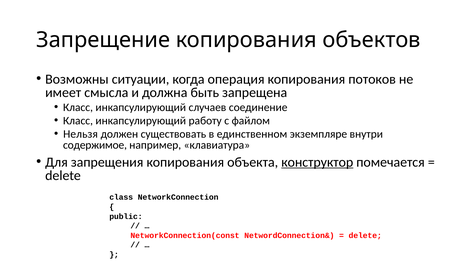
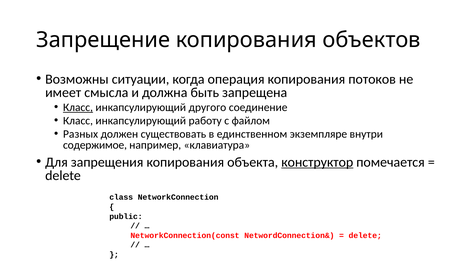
Класс at (78, 107) underline: none -> present
случаев: случаев -> другого
Нельзя: Нельзя -> Разных
